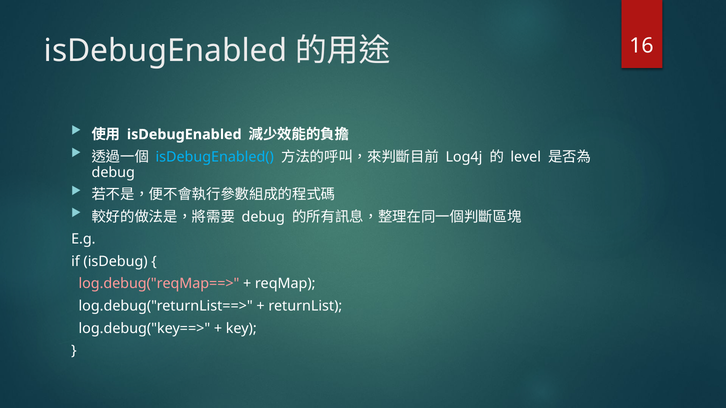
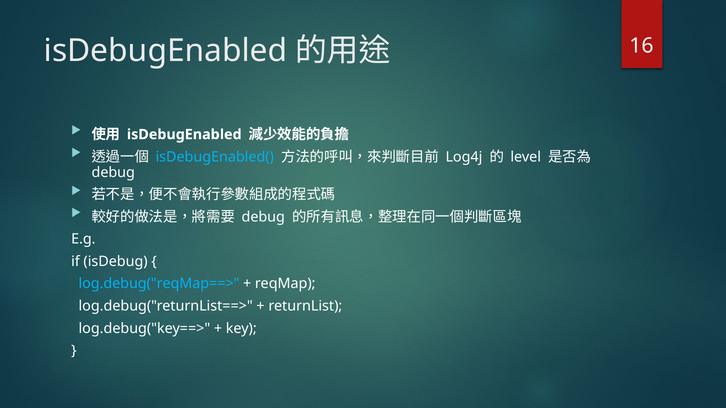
log.debug("reqMap==> colour: pink -> light blue
